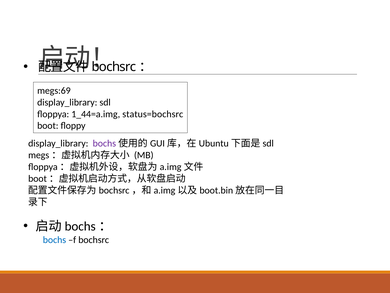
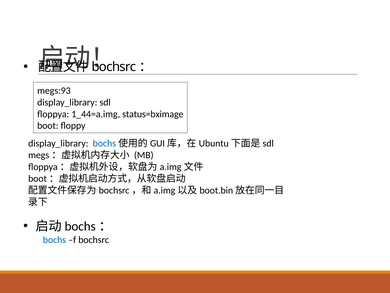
megs:69: megs:69 -> megs:93
status=bochsrc: status=bochsrc -> status=bximage
bochs at (104, 143) colour: purple -> blue
